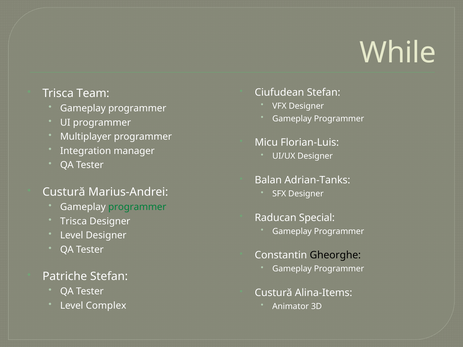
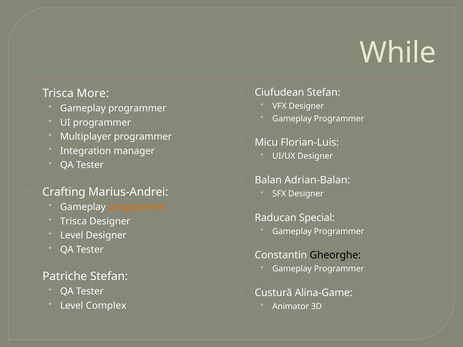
Team: Team -> More
Adrian-Tanks: Adrian-Tanks -> Adrian-Balan
Custură at (64, 192): Custură -> Crafting
programmer at (137, 207) colour: green -> orange
Alina-Items: Alina-Items -> Alina-Game
